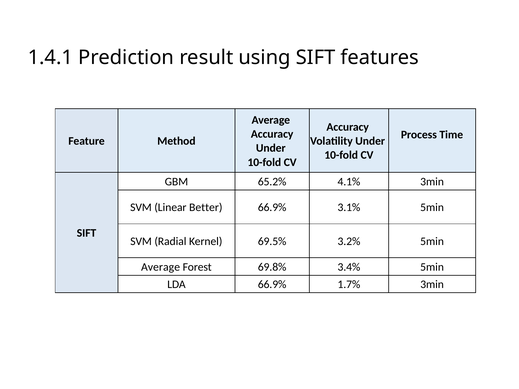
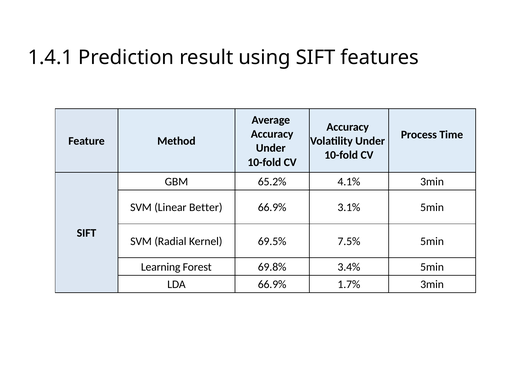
3.2%: 3.2% -> 7.5%
Average at (161, 267): Average -> Learning
